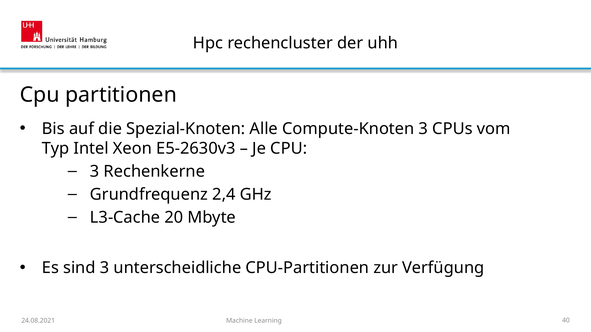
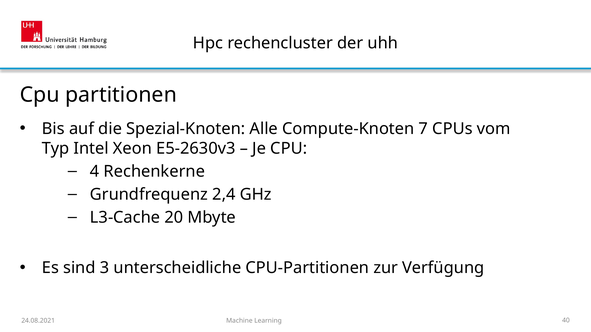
Compute-Knoten 3: 3 -> 7
3 at (95, 172): 3 -> 4
